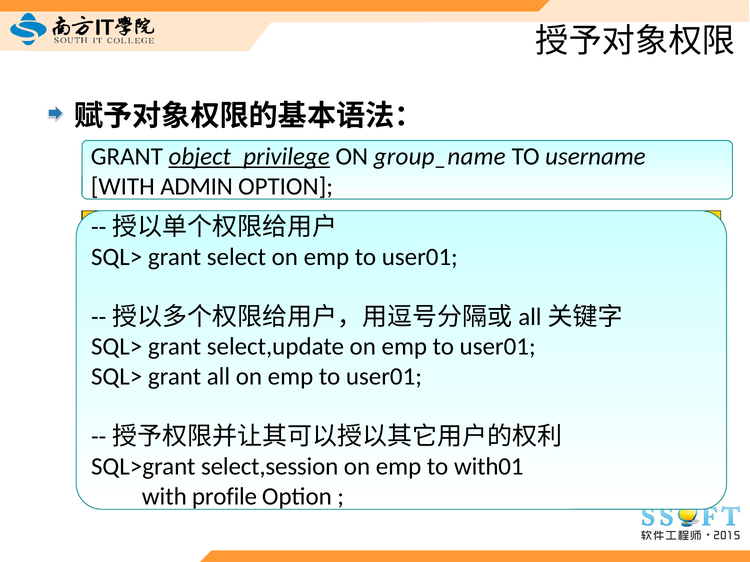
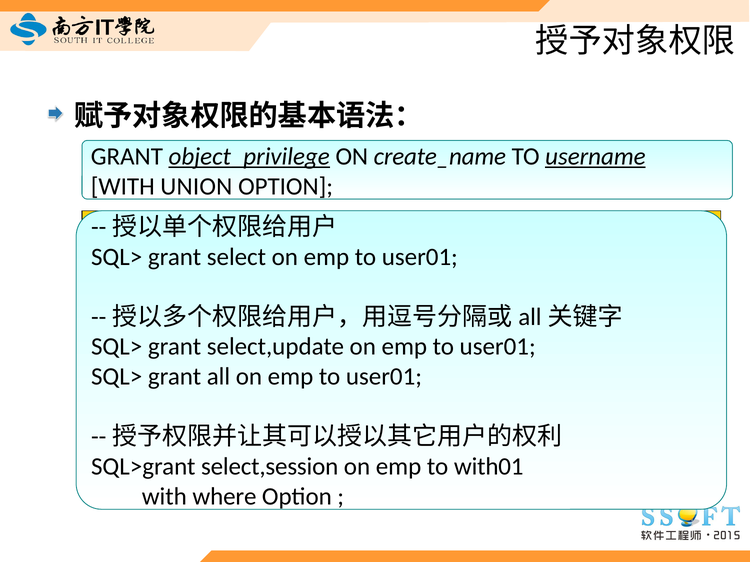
group_name: group_name -> create_name
username underline: none -> present
ADMIN: ADMIN -> UNION
profile: profile -> where
